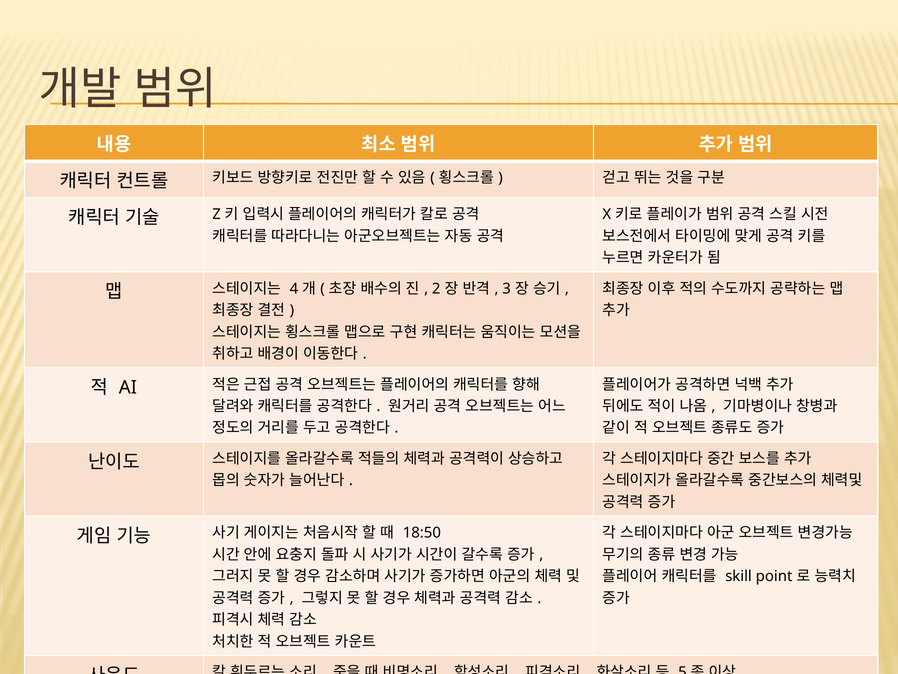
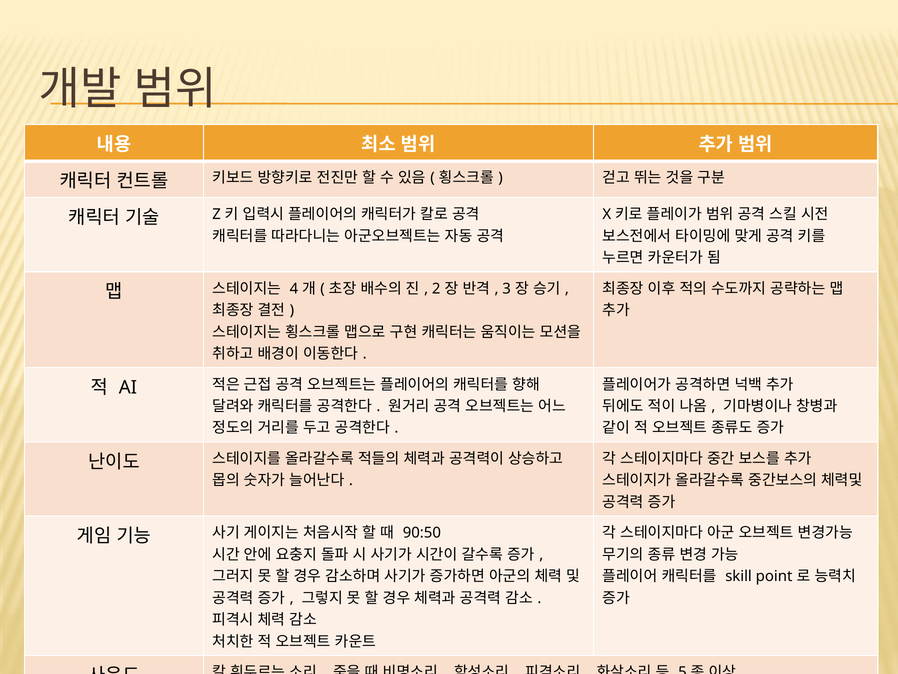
18:50: 18:50 -> 90:50
